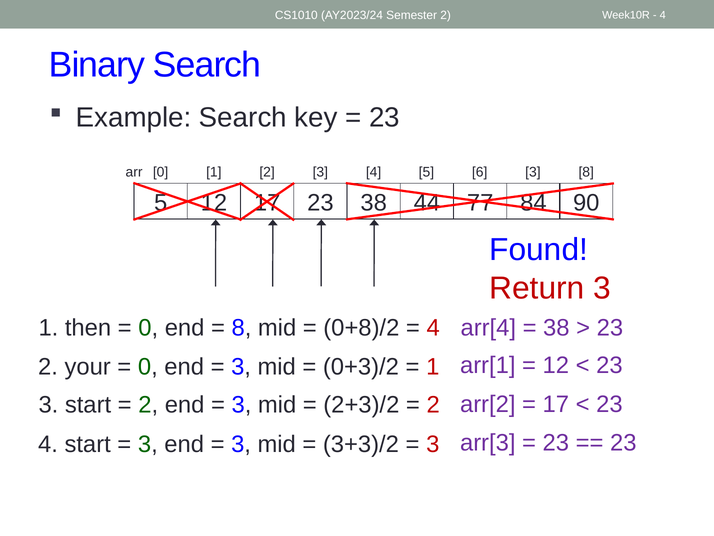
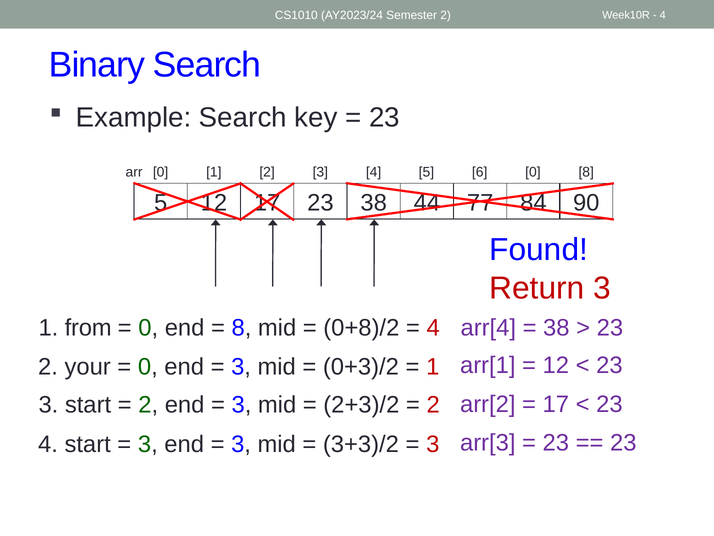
6 3: 3 -> 0
then: then -> from
